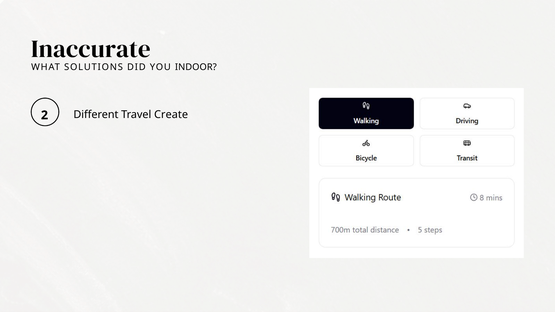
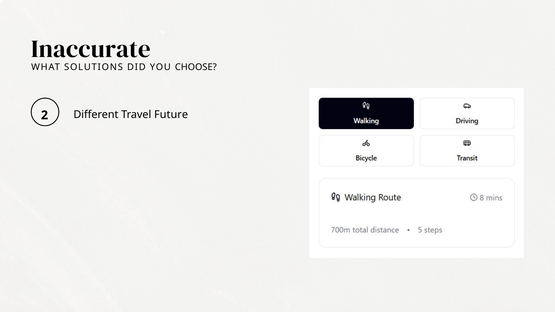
INDOOR: INDOOR -> CHOOSE
Create: Create -> Future
